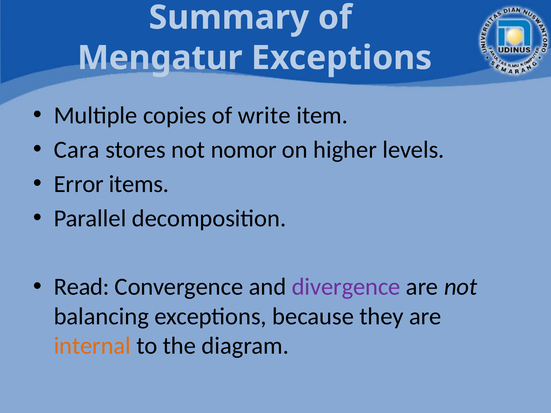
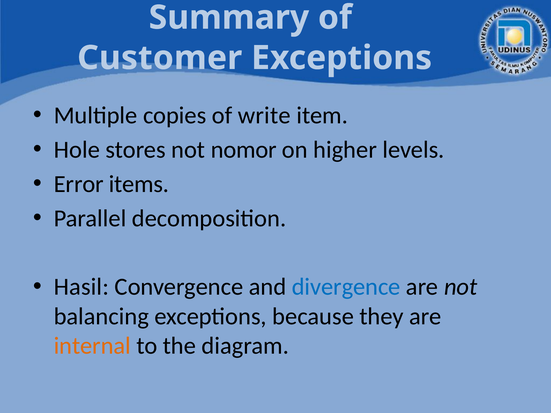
Mengatur: Mengatur -> Customer
Cara: Cara -> Hole
Read: Read -> Hasil
divergence colour: purple -> blue
